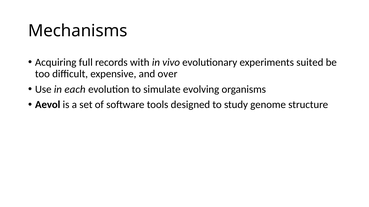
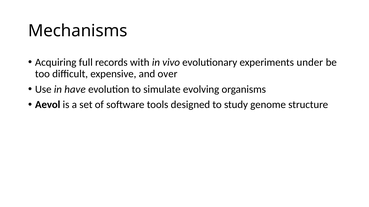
suited: suited -> under
each: each -> have
